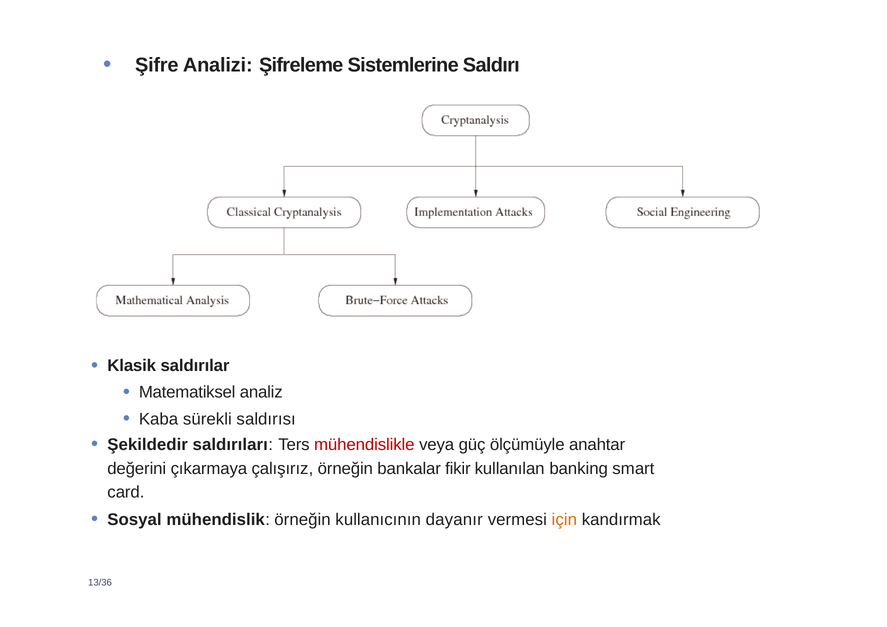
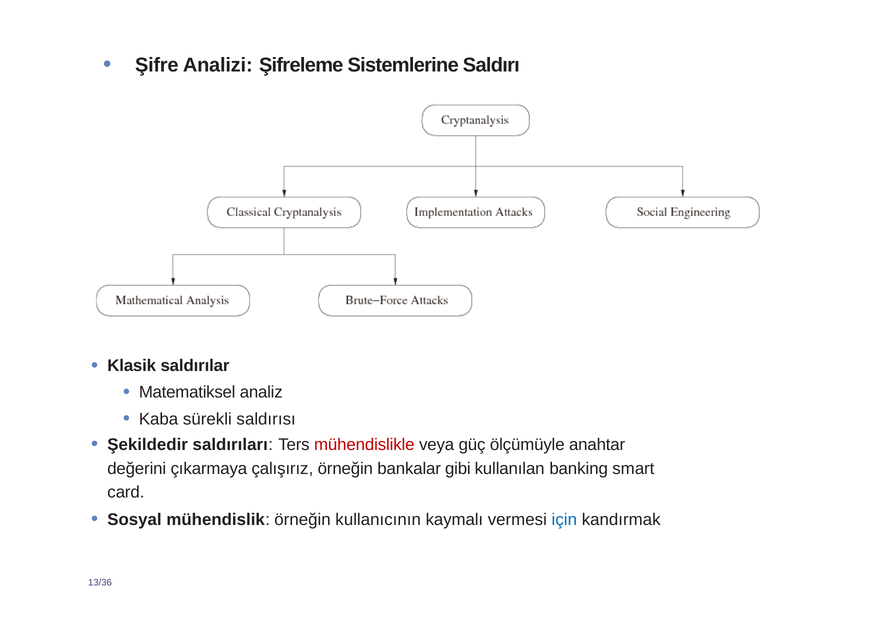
fikir: fikir -> gibi
dayanır: dayanır -> kaymalı
için colour: orange -> blue
